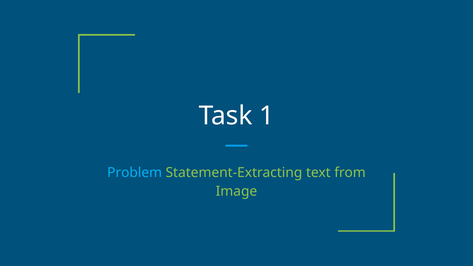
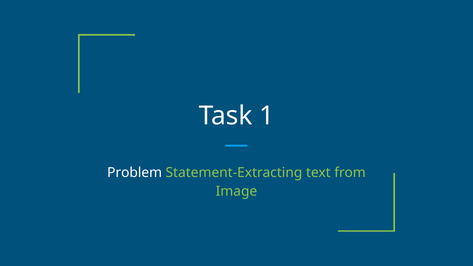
Problem colour: light blue -> white
